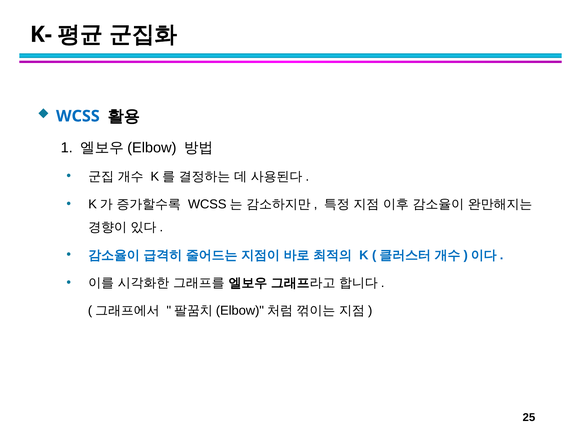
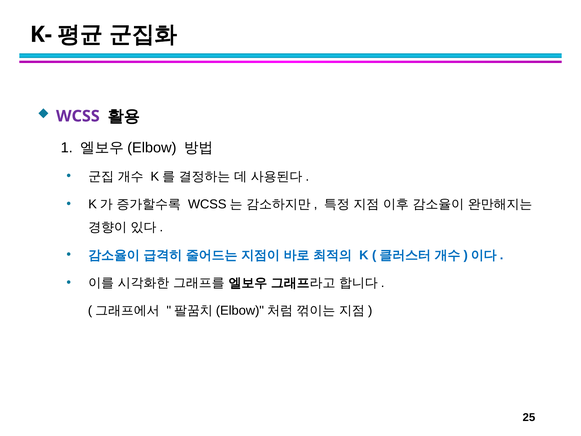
WCSS colour: blue -> purple
